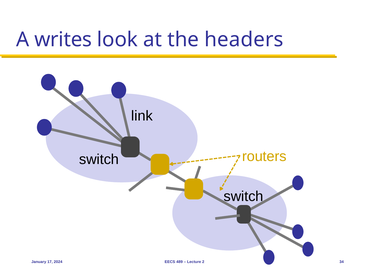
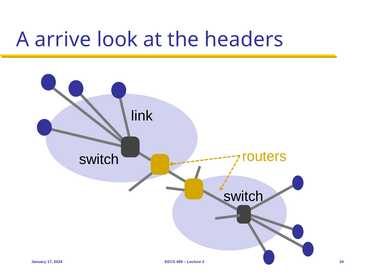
writes: writes -> arrive
